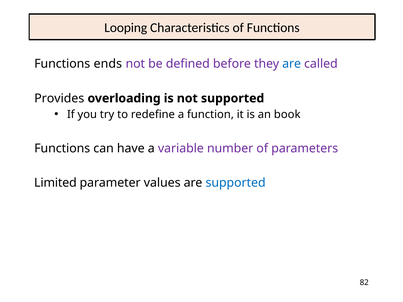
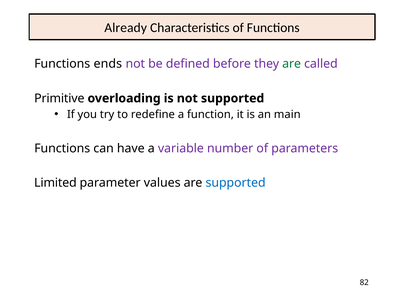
Looping: Looping -> Already
are at (292, 64) colour: blue -> green
Provides: Provides -> Primitive
book: book -> main
